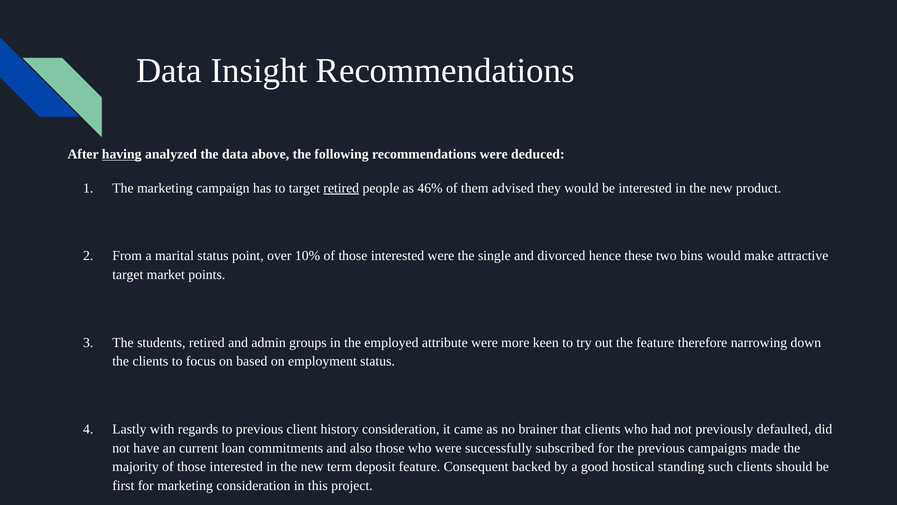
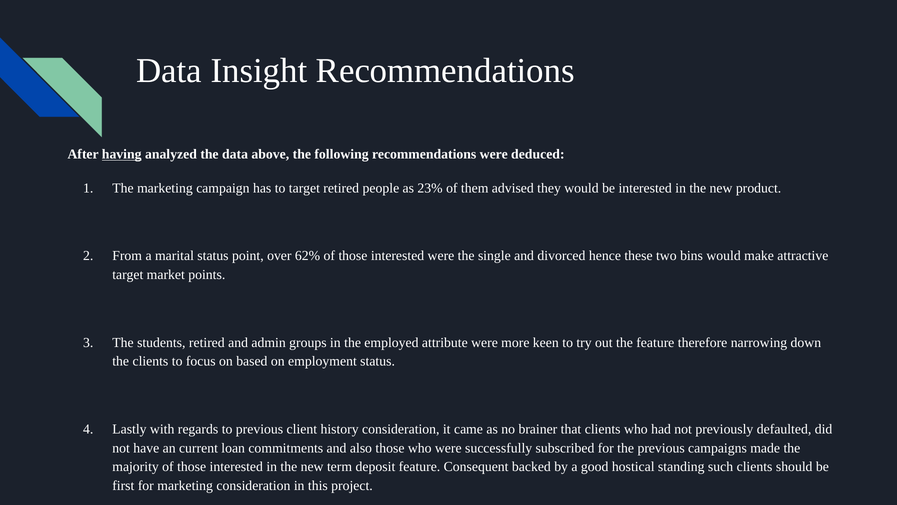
retired at (341, 188) underline: present -> none
46%: 46% -> 23%
10%: 10% -> 62%
